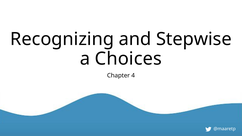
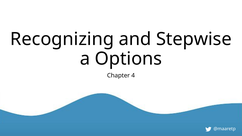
Choices: Choices -> Options
